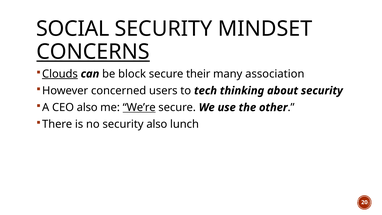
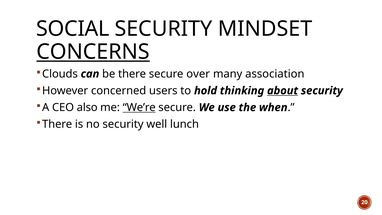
Clouds underline: present -> none
be block: block -> there
their: their -> over
tech: tech -> hold
about underline: none -> present
other: other -> when
security also: also -> well
